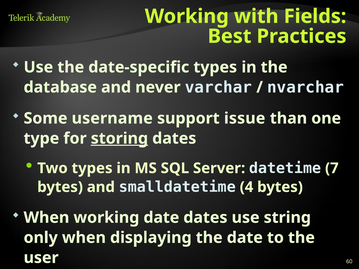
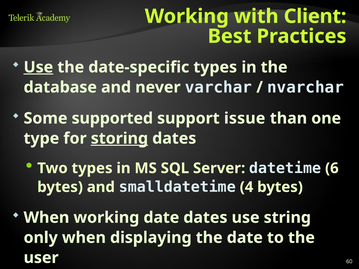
Fields: Fields -> Client
Use at (38, 67) underline: none -> present
username: username -> supported
7: 7 -> 6
